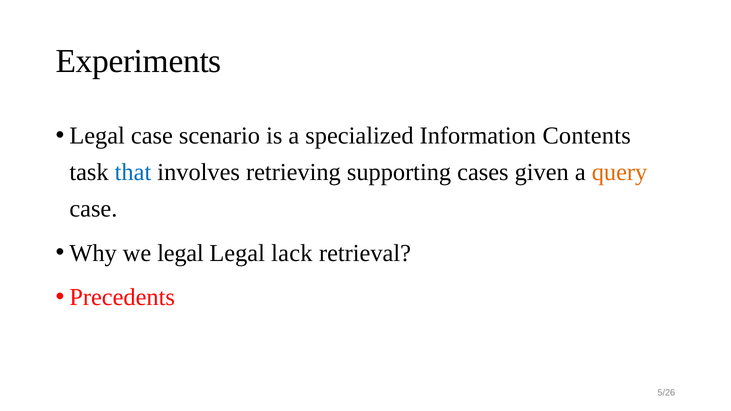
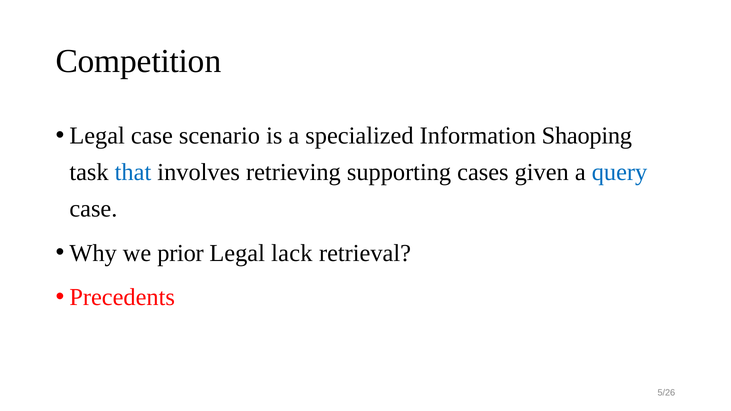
Experiments: Experiments -> Competition
Contents: Contents -> Shaoping
query colour: orange -> blue
we legal: legal -> prior
